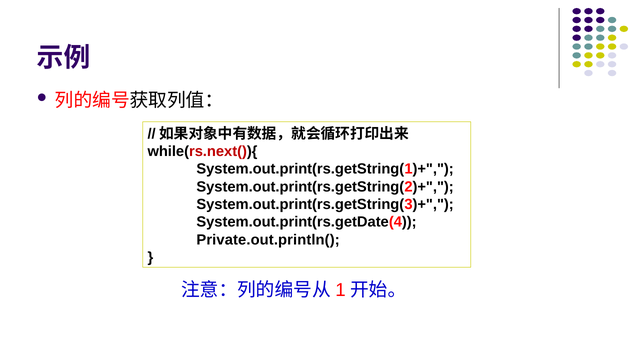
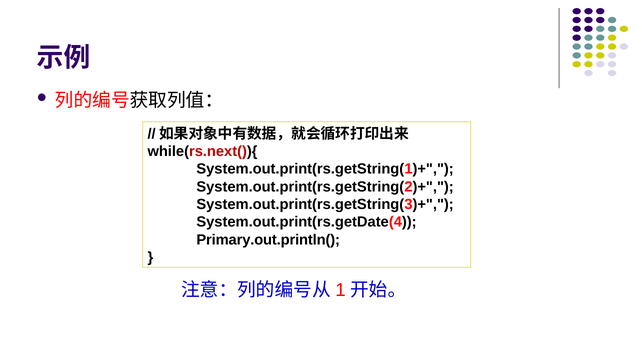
Private.out.println(: Private.out.println( -> Primary.out.println(
